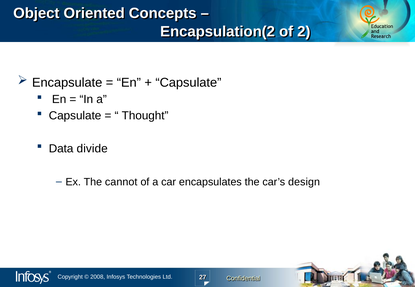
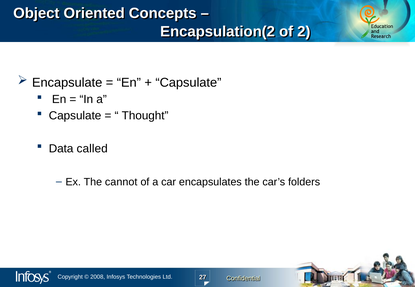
divide: divide -> called
design: design -> folders
